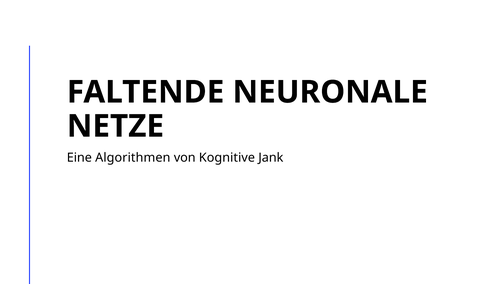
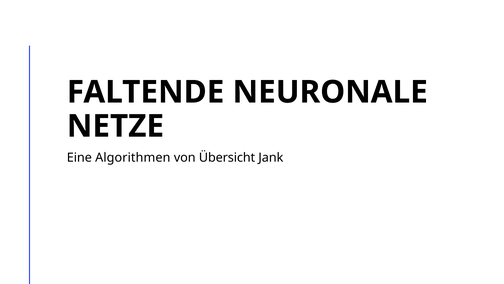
Kognitive: Kognitive -> Übersicht
